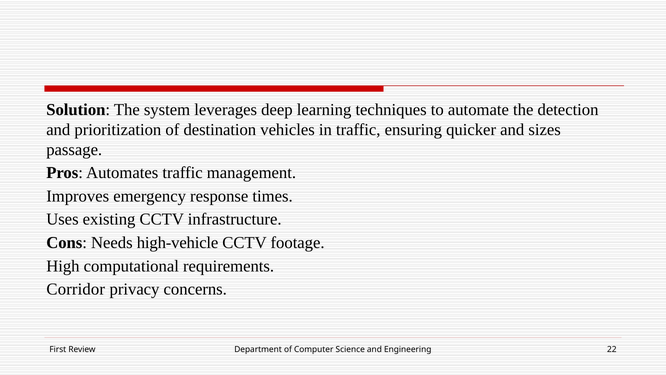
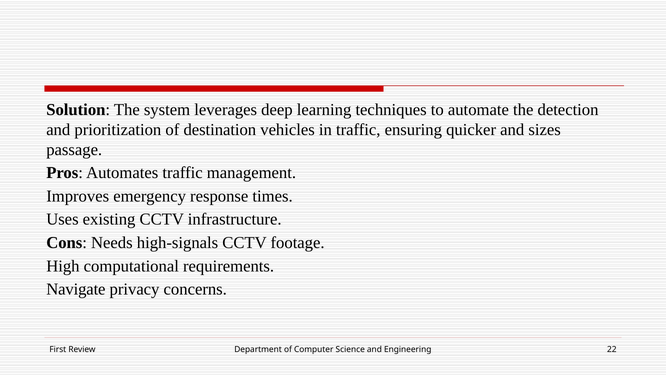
high-vehicle: high-vehicle -> high-signals
Corridor: Corridor -> Navigate
